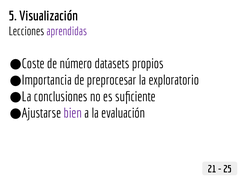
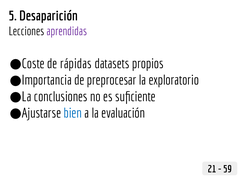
Visualización: Visualización -> Desaparición
número: número -> rápidas
bien colour: purple -> blue
25: 25 -> 59
